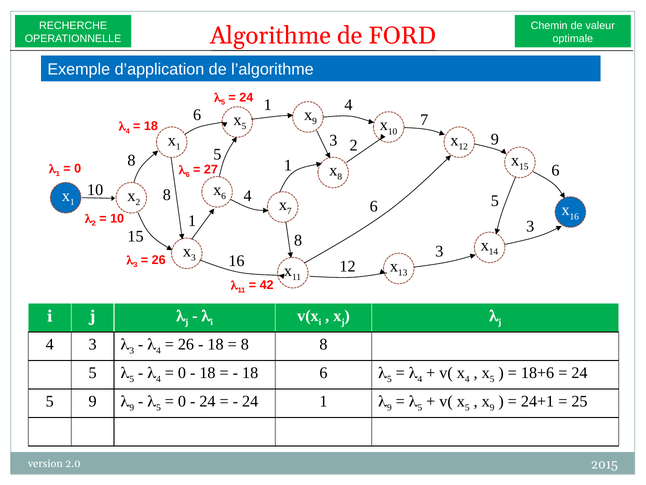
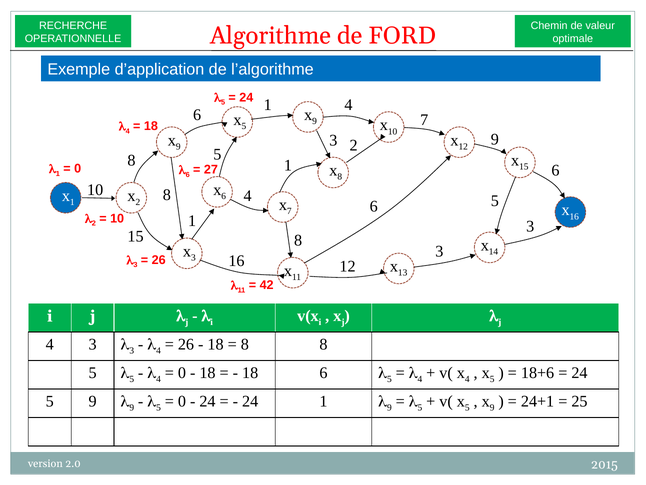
1 at (178, 146): 1 -> 9
